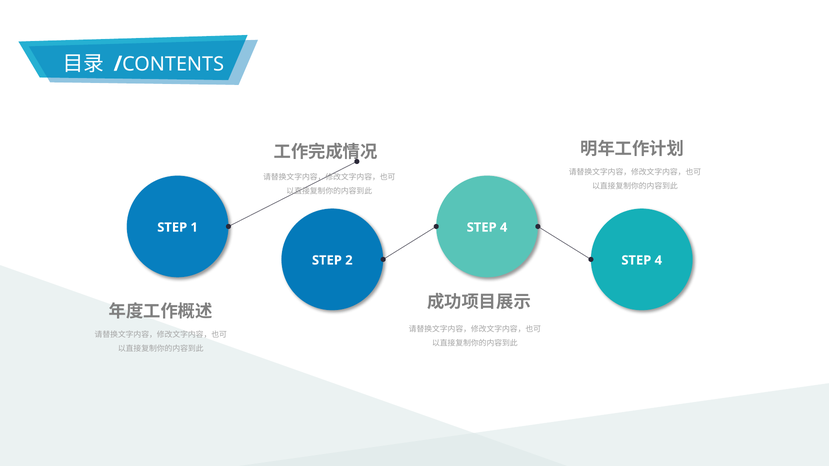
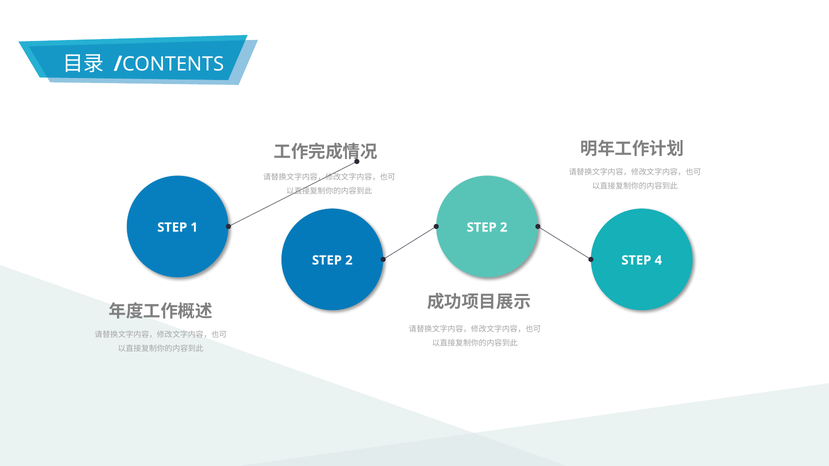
4 at (504, 228): 4 -> 2
